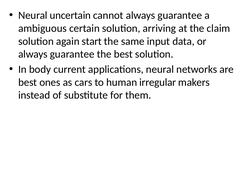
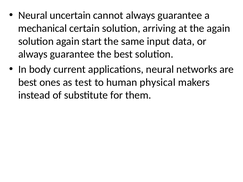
ambiguous: ambiguous -> mechanical
the claim: claim -> again
cars: cars -> test
irregular: irregular -> physical
